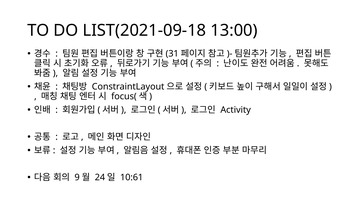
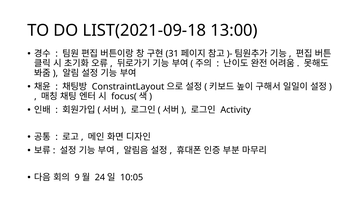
10:61: 10:61 -> 10:05
